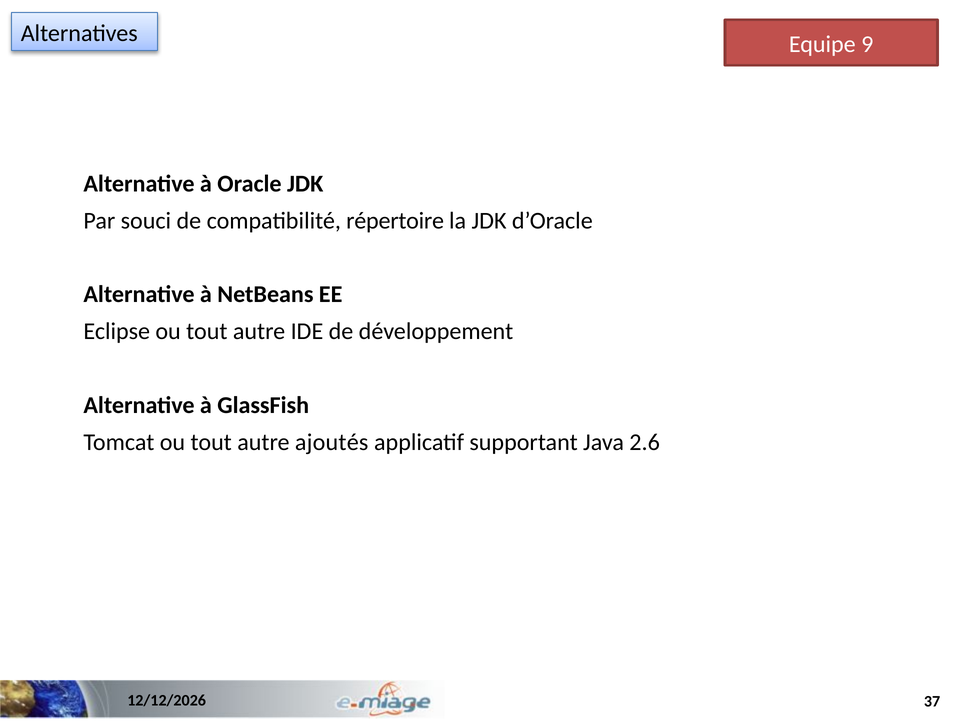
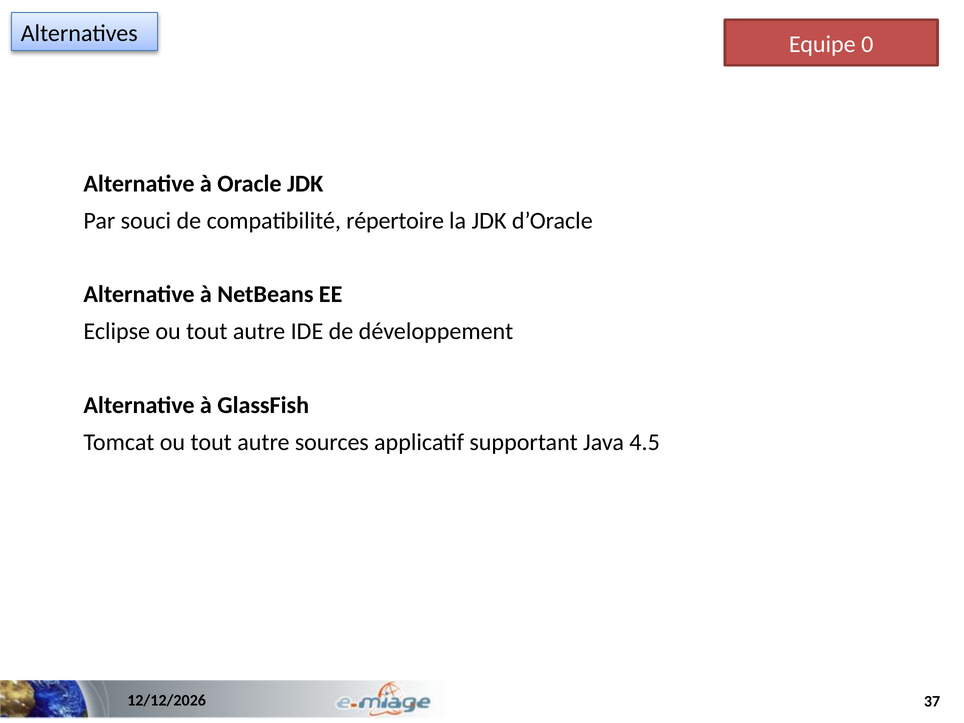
9: 9 -> 0
ajoutés: ajoutés -> sources
2.6: 2.6 -> 4.5
